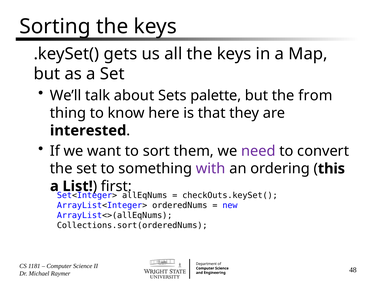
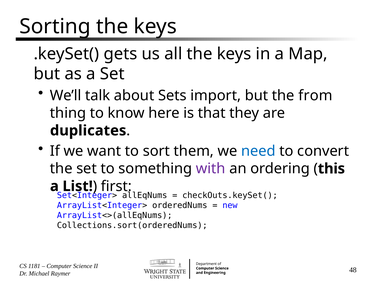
palette: palette -> import
interested: interested -> duplicates
need colour: purple -> blue
